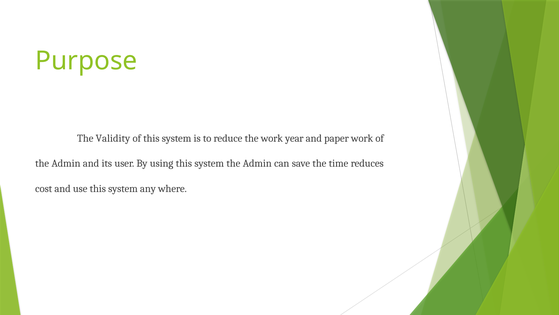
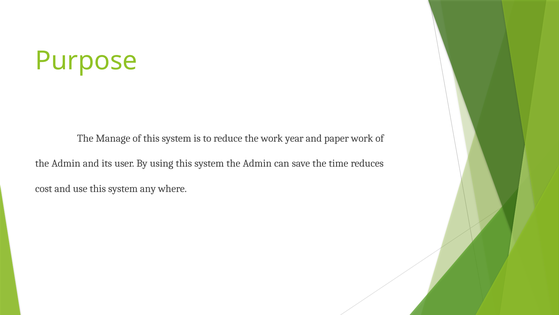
Validity: Validity -> Manage
